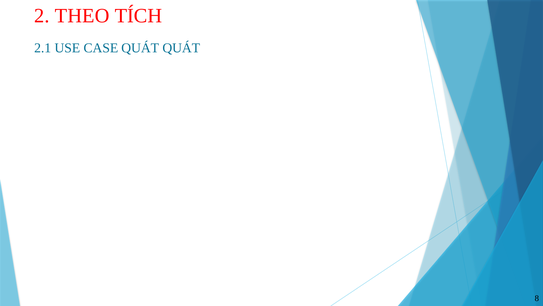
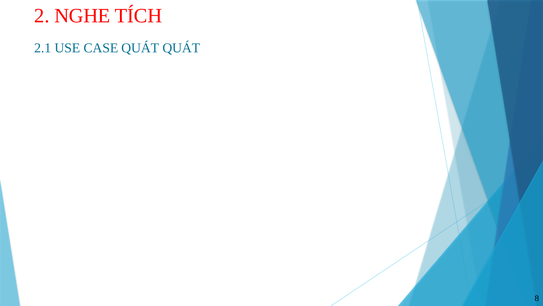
THEO: THEO -> NGHE
